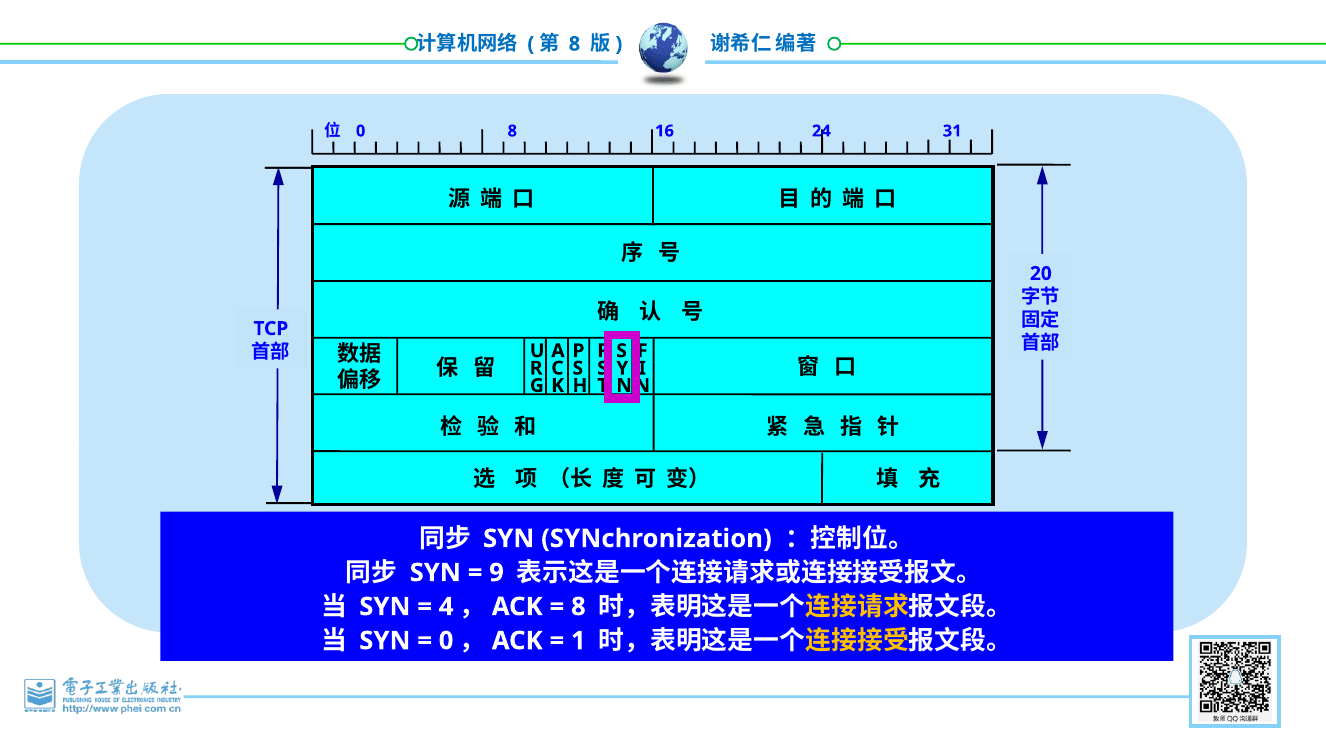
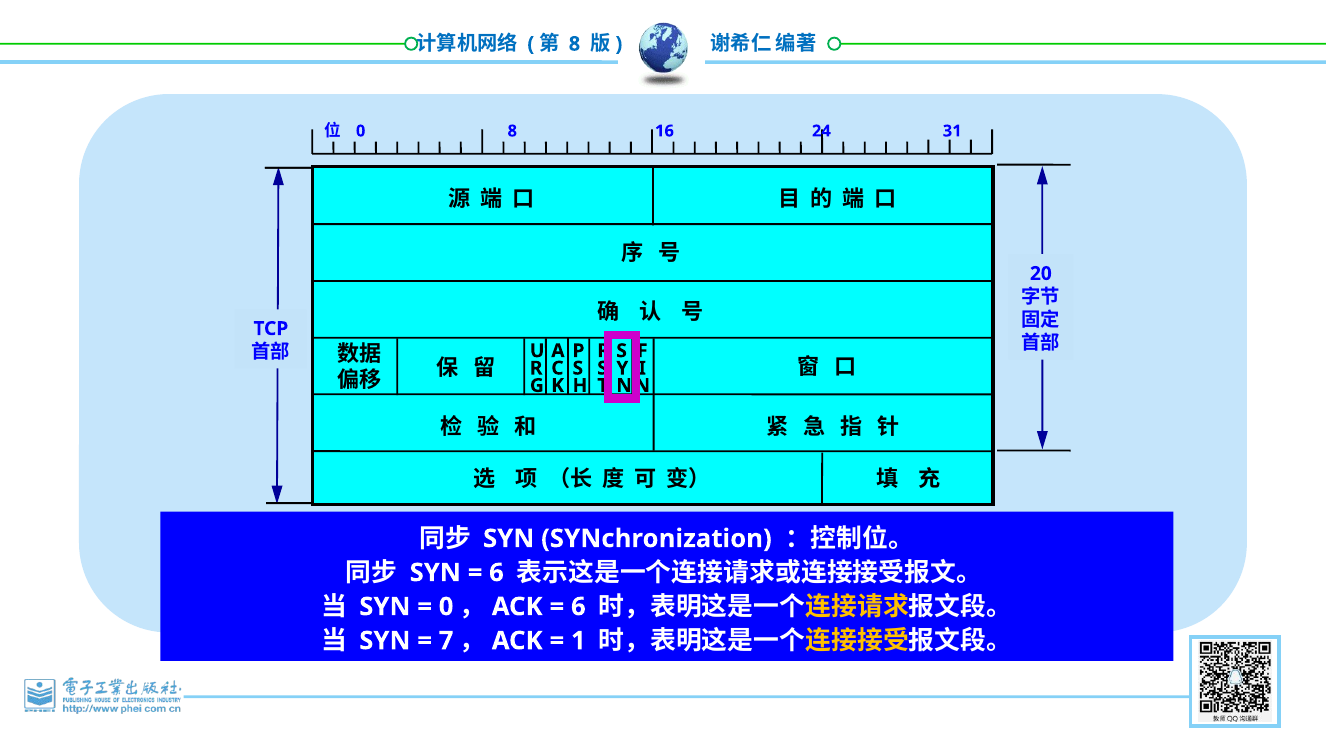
9 at (496, 573): 9 -> 6
4 at (446, 607): 4 -> 0
8 at (578, 607): 8 -> 6
0 at (446, 641): 0 -> 7
